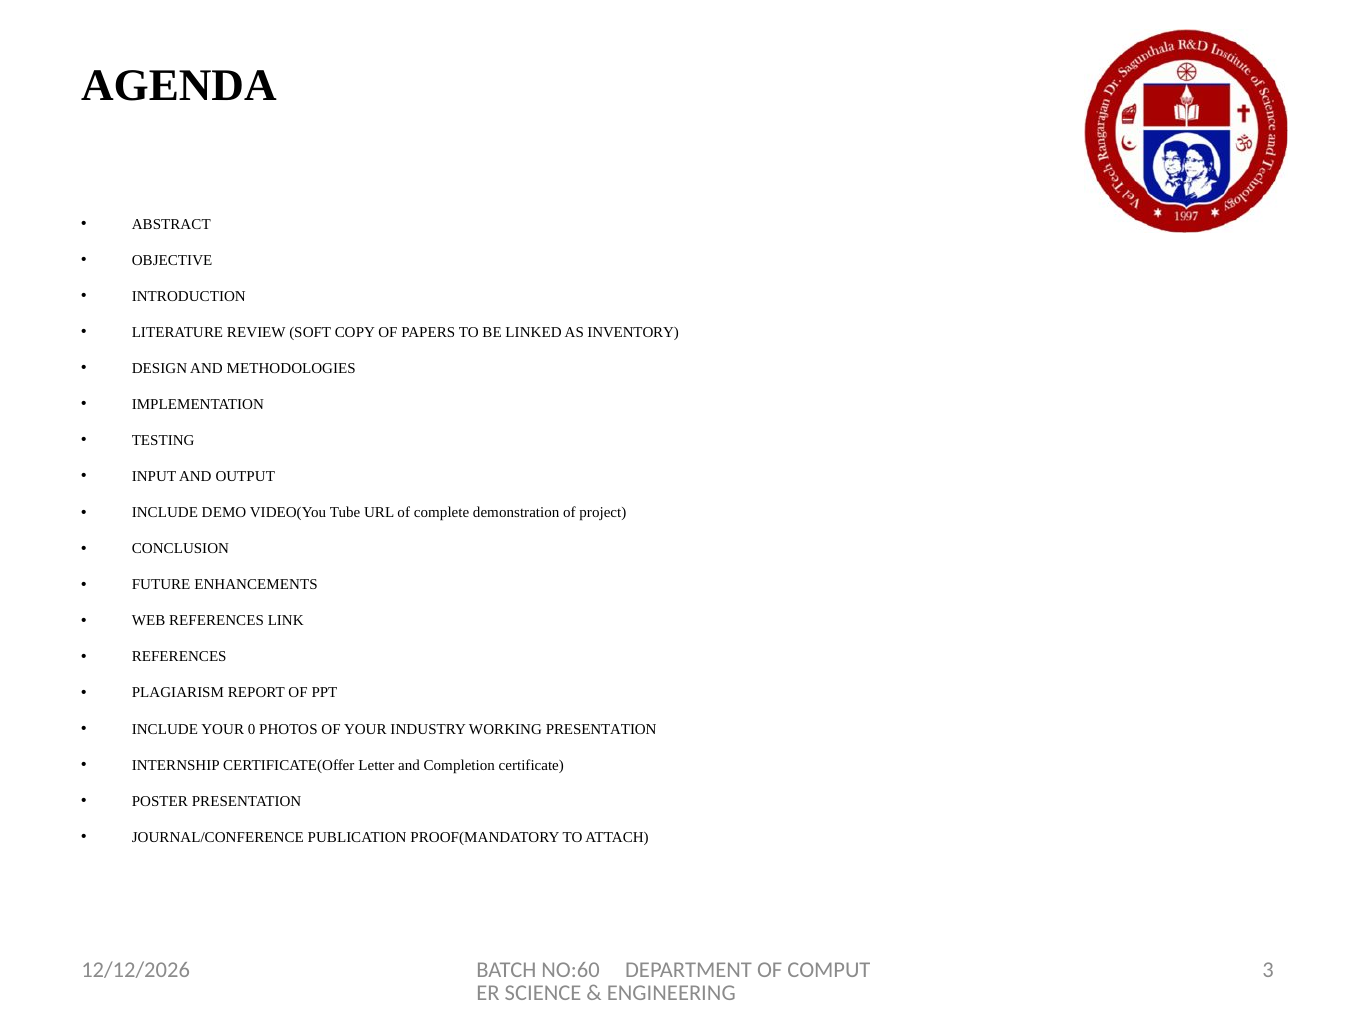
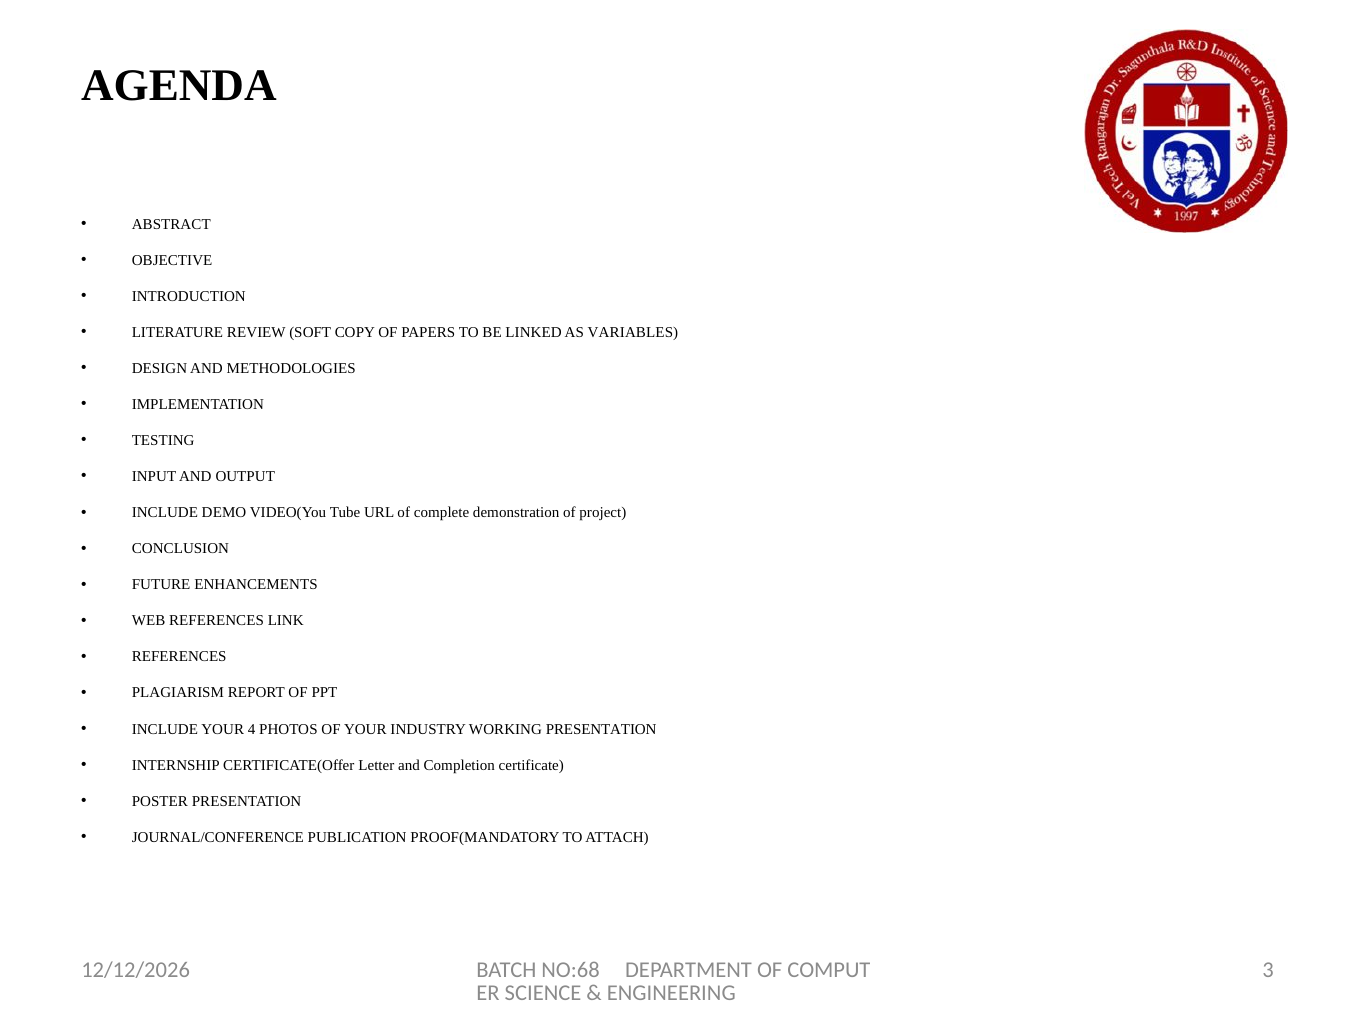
INVENTORY: INVENTORY -> VARIABLES
0: 0 -> 4
NO:60: NO:60 -> NO:68
